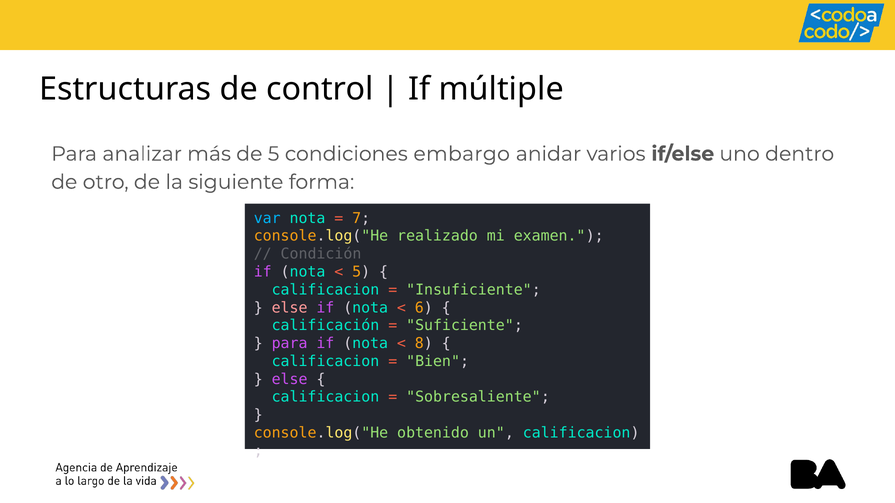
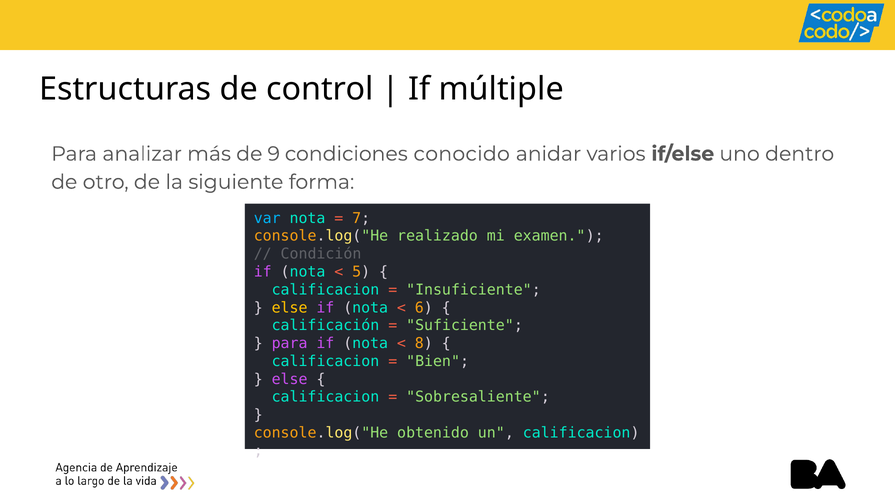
de 5: 5 -> 9
embargo: embargo -> conocido
else at (290, 308) colour: pink -> yellow
